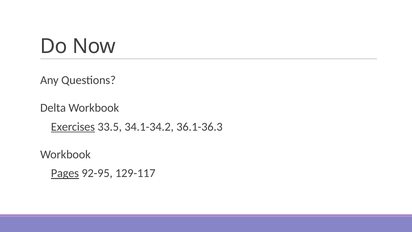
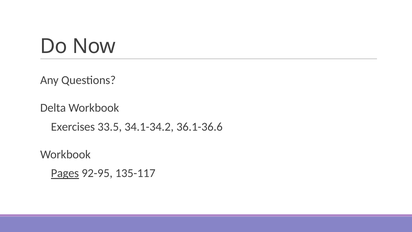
Exercises underline: present -> none
36.1-36.3: 36.1-36.3 -> 36.1-36.6
129-117: 129-117 -> 135-117
